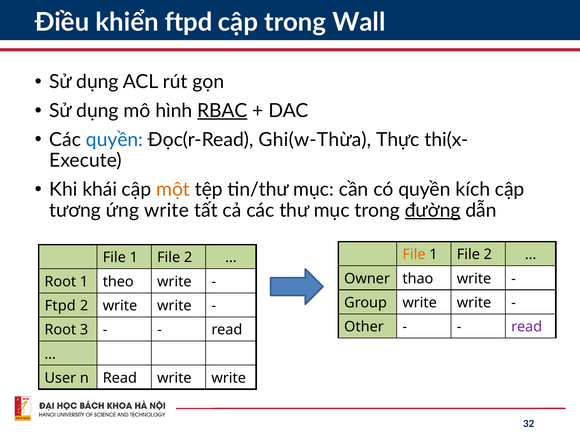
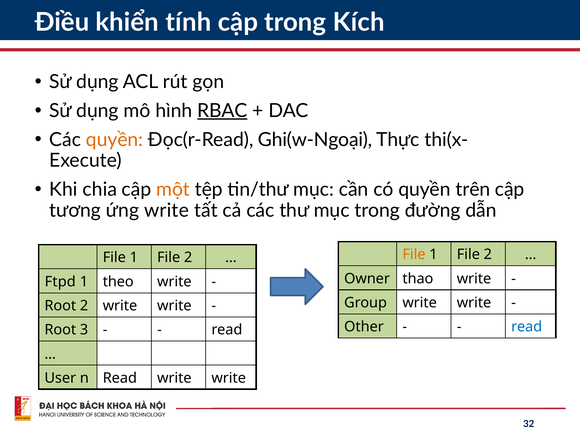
khiển ftpd: ftpd -> tính
Wall: Wall -> Kích
quyền at (115, 140) colour: blue -> orange
Ghi(w-Thừa: Ghi(w-Thừa -> Ghi(w-Ngoại
khái: khái -> chia
kích: kích -> trên
đường underline: present -> none
Root at (60, 282): Root -> Ftpd
Ftpd at (60, 306): Ftpd -> Root
read at (527, 327) colour: purple -> blue
